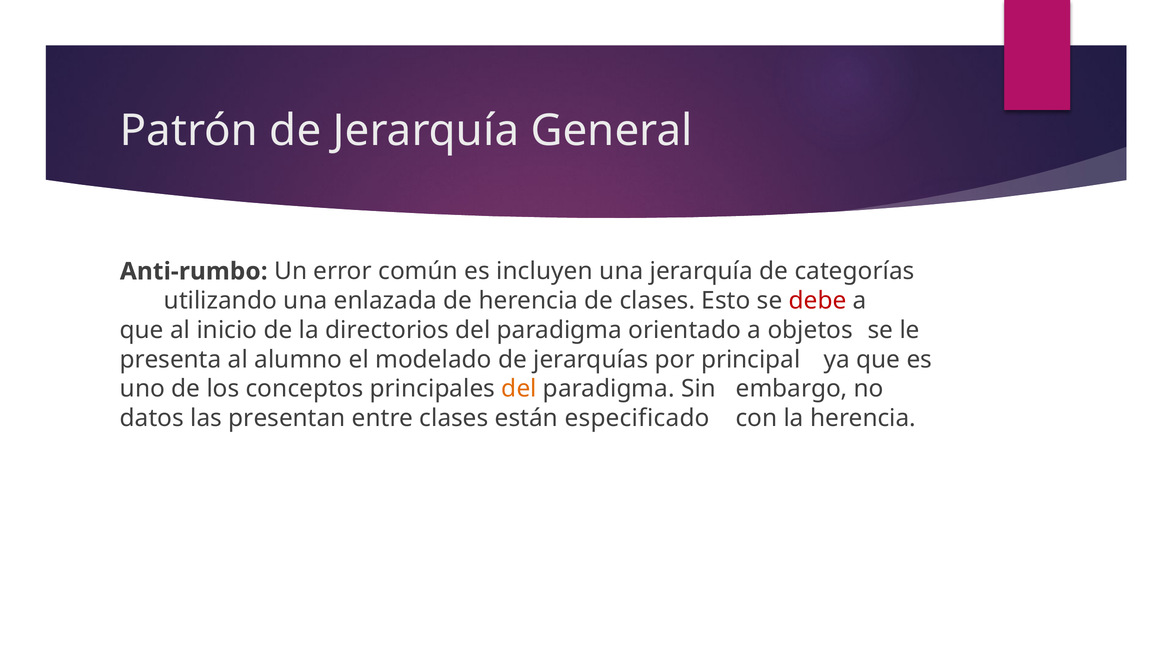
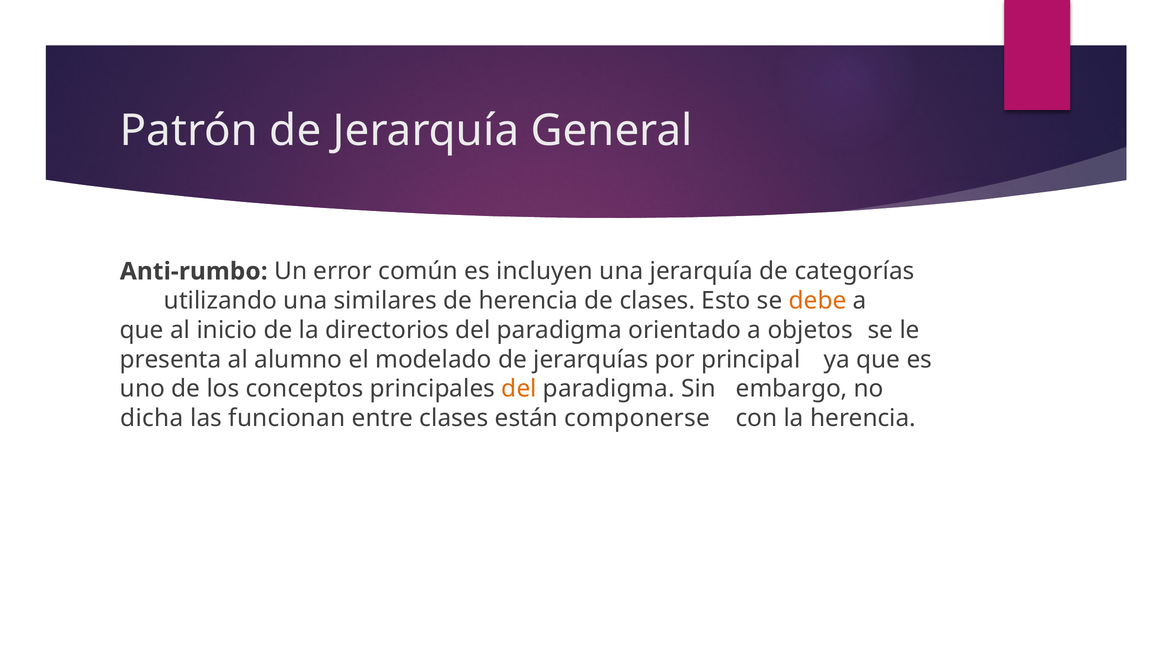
enlazada: enlazada -> similares
debe colour: red -> orange
datos: datos -> dicha
presentan: presentan -> funcionan
especificado: especificado -> componerse
